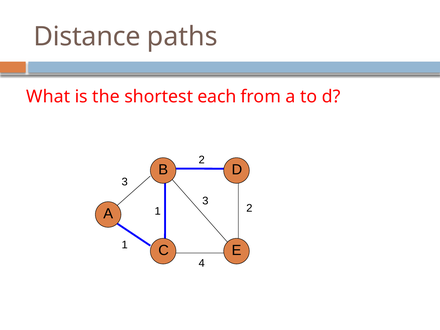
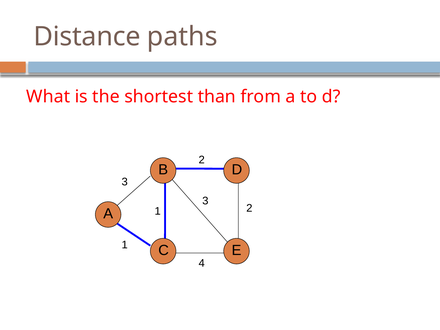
each: each -> than
